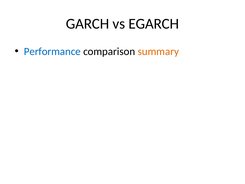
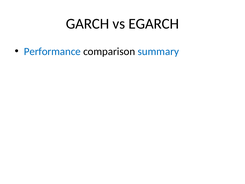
summary colour: orange -> blue
